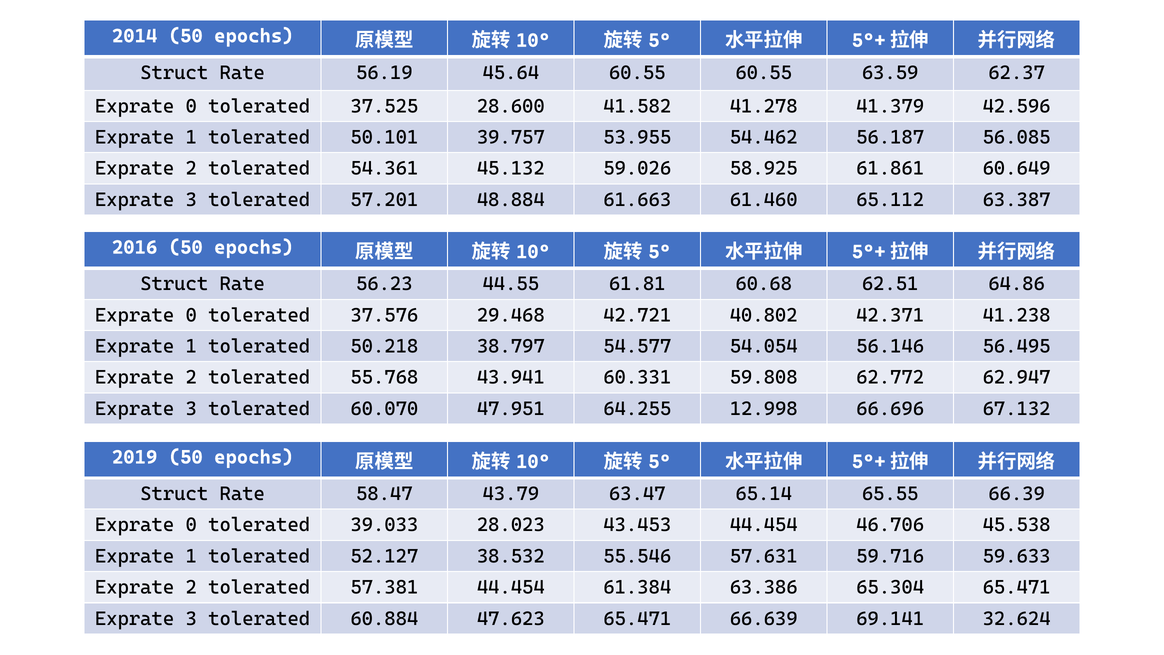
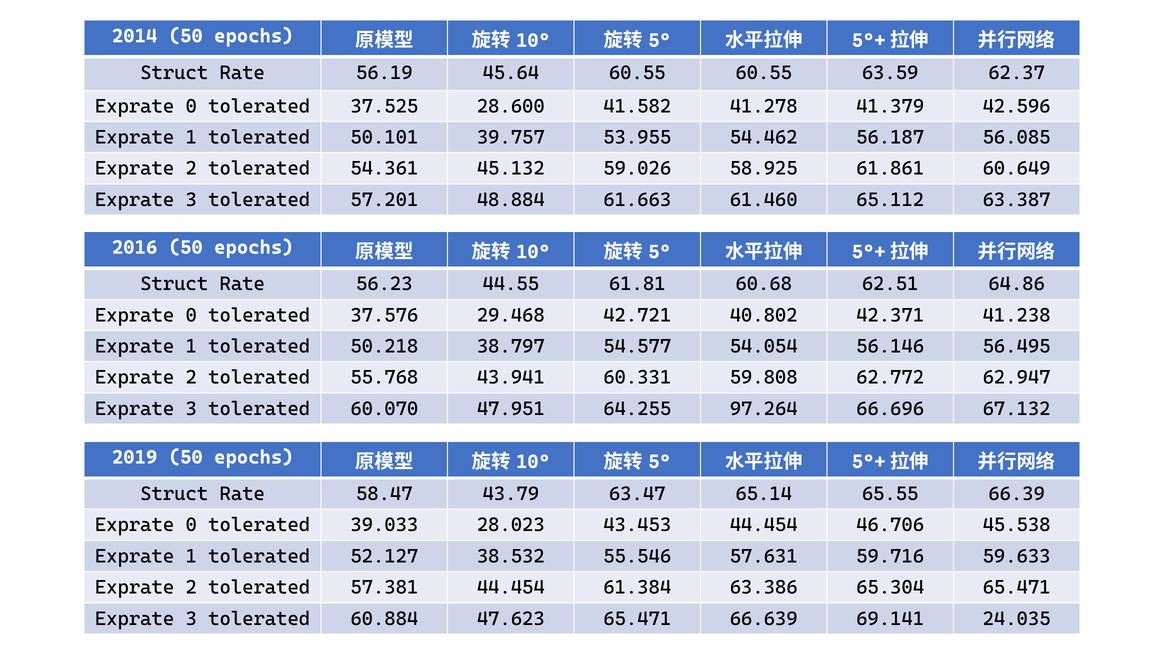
12.998: 12.998 -> 97.264
32.624: 32.624 -> 24.035
